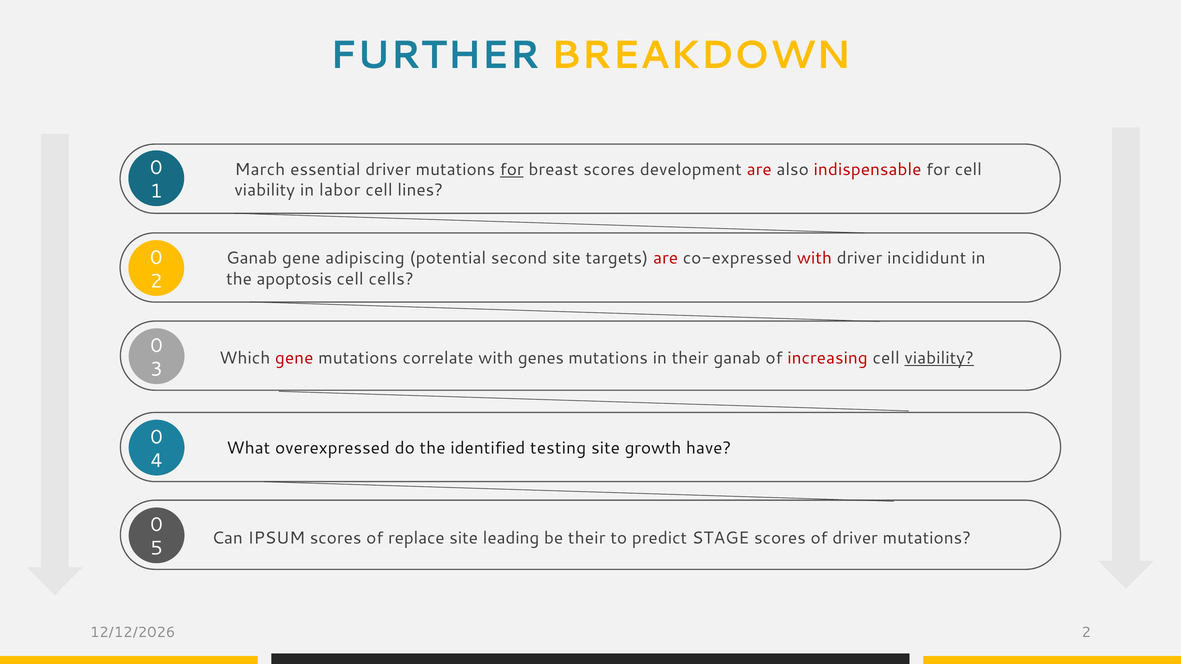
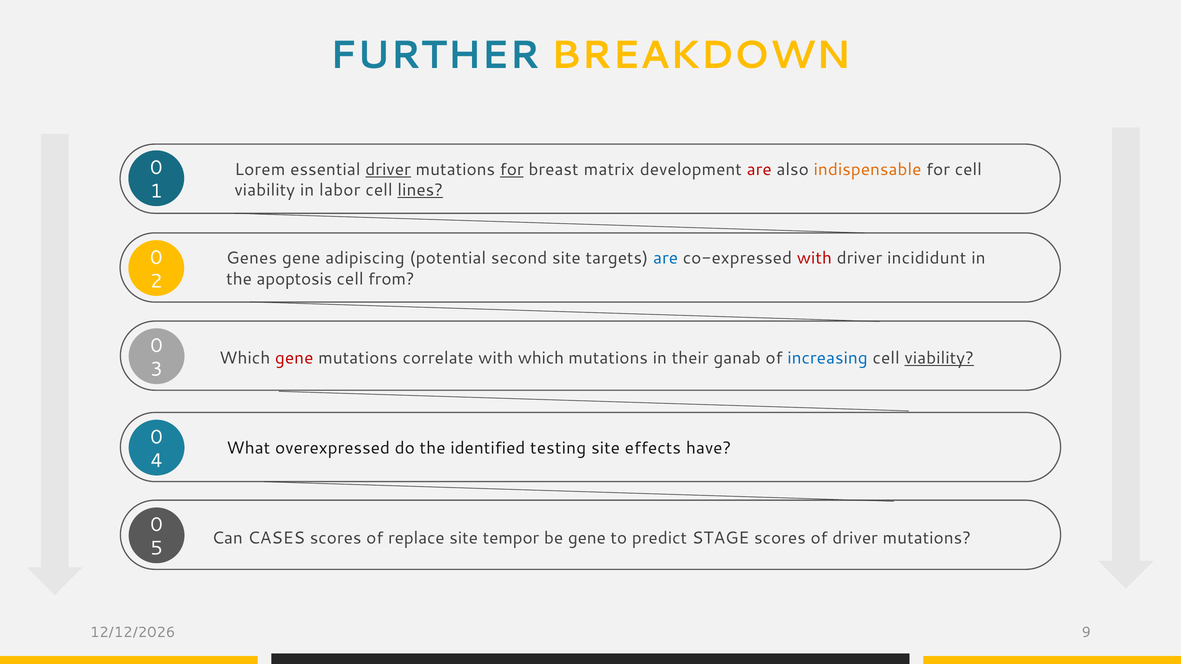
March: March -> Lorem
driver at (388, 170) underline: none -> present
breast scores: scores -> matrix
indispensable colour: red -> orange
lines underline: none -> present
Ganab at (252, 258): Ganab -> Genes
are at (666, 258) colour: red -> blue
cells: cells -> from
with genes: genes -> which
increasing colour: red -> blue
growth: growth -> effects
IPSUM: IPSUM -> CASES
leading: leading -> tempor
be their: their -> gene
2 at (1086, 633): 2 -> 9
